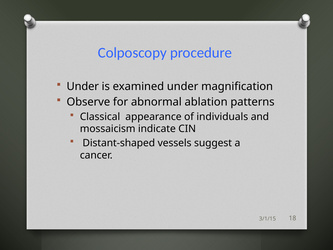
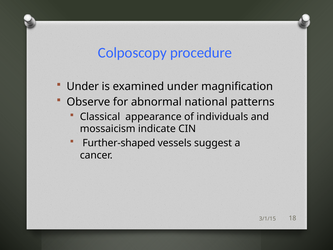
ablation: ablation -> national
Distant-shaped: Distant-shaped -> Further-shaped
